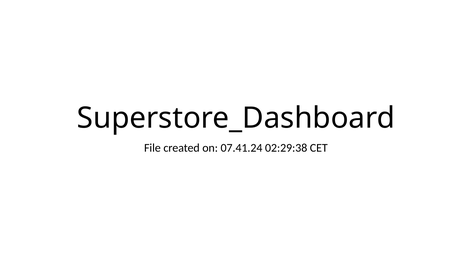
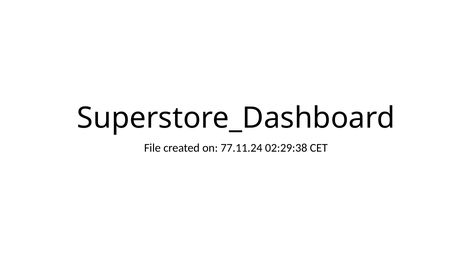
07.41.24: 07.41.24 -> 77.11.24
